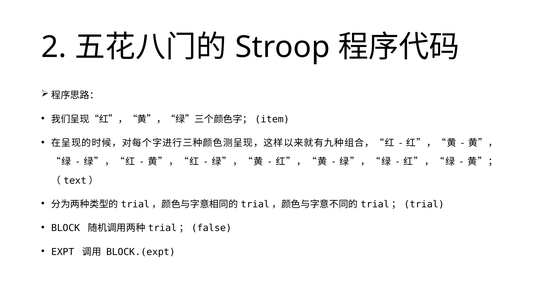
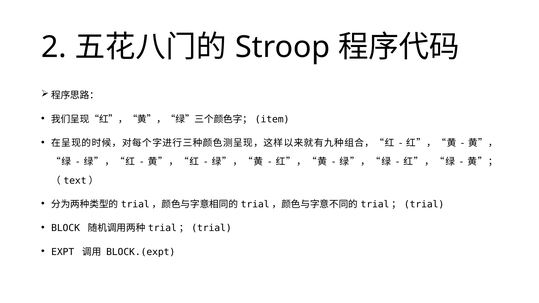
false at (212, 228): false -> trial
